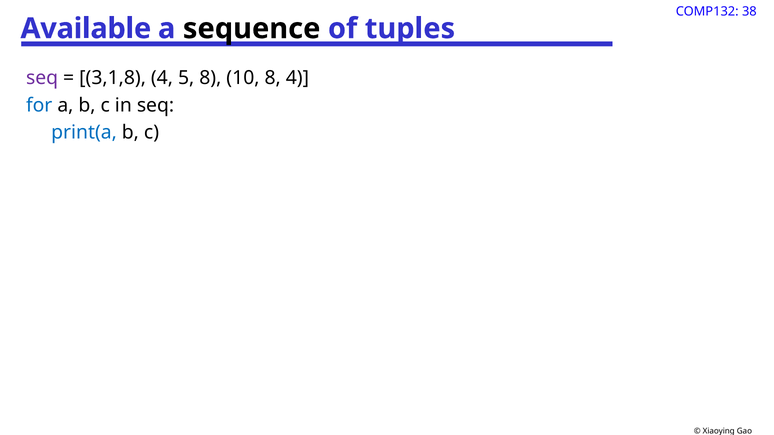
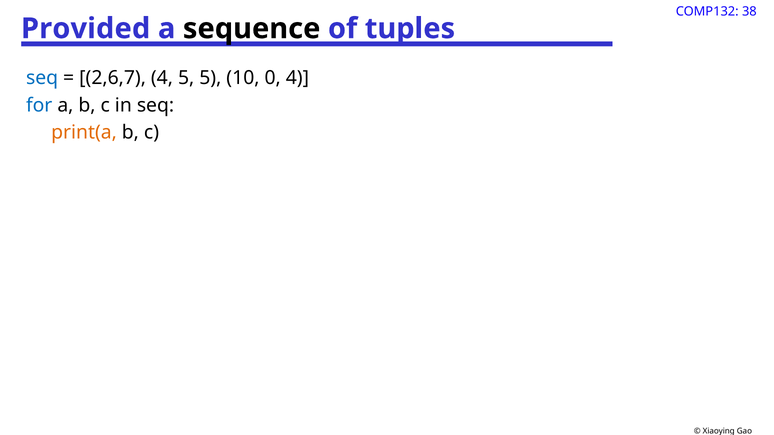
Available: Available -> Provided
seq at (42, 78) colour: purple -> blue
3,1,8: 3,1,8 -> 2,6,7
5 8: 8 -> 5
10 8: 8 -> 0
print(a colour: blue -> orange
